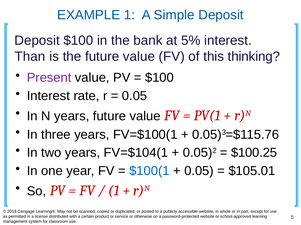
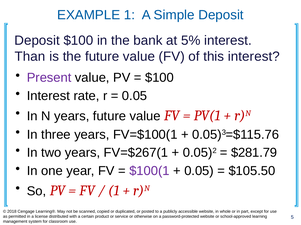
this thinking: thinking -> interest
FV=$104(1: FV=$104(1 -> FV=$267(1
$100.25: $100.25 -> $281.79
$100(1 colour: blue -> purple
$105.01: $105.01 -> $105.50
